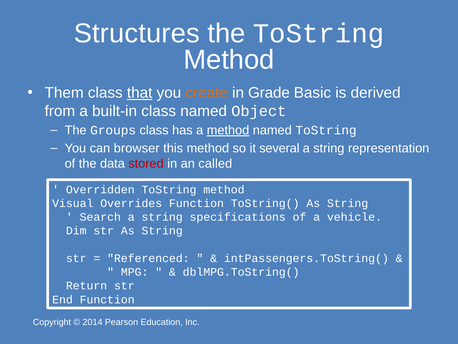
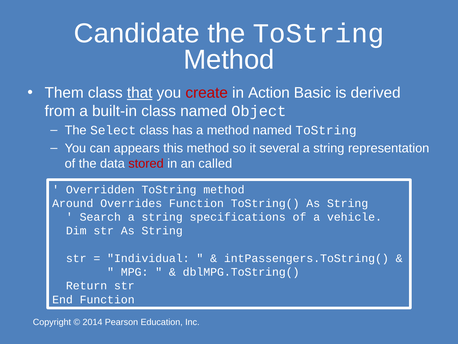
Structures: Structures -> Candidate
create colour: orange -> red
Grade: Grade -> Action
Groups: Groups -> Select
method at (228, 130) underline: present -> none
browser: browser -> appears
Visual: Visual -> Around
Referenced: Referenced -> Individual
